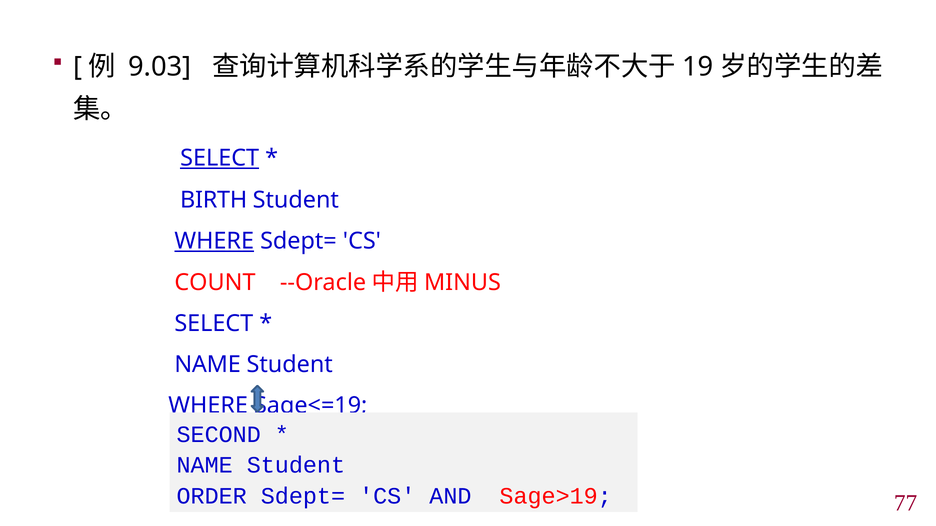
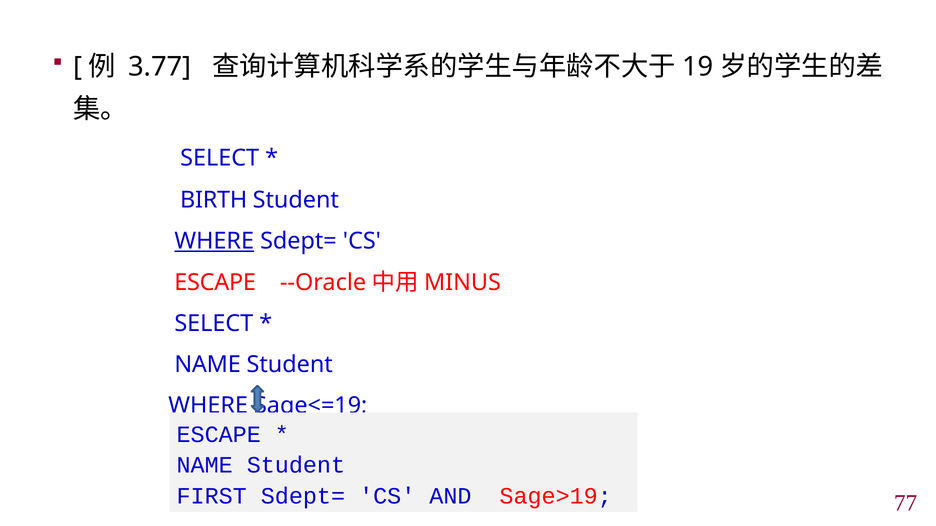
9.03: 9.03 -> 3.77
SELECT at (220, 158) underline: present -> none
COUNT at (215, 283): COUNT -> ESCAPE
SECOND at (219, 435): SECOND -> ESCAPE
ORDER: ORDER -> FIRST
